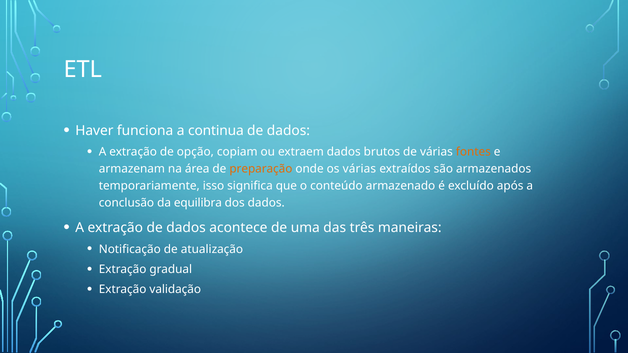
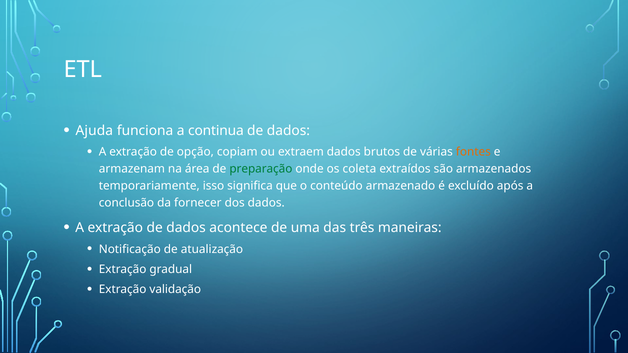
Haver: Haver -> Ajuda
preparação colour: orange -> green
os várias: várias -> coleta
equilibra: equilibra -> fornecer
